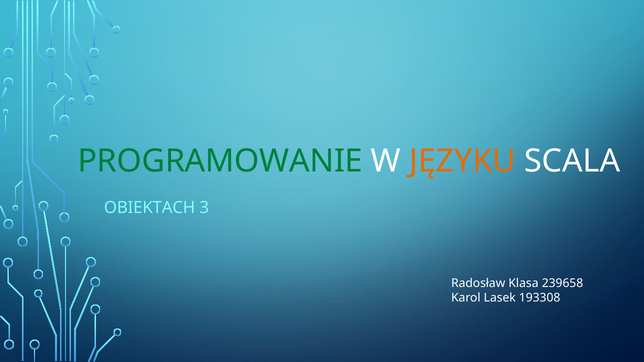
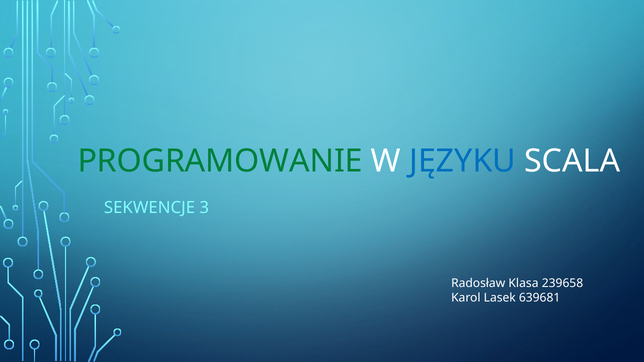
JĘZYKU colour: orange -> blue
OBIEKTACH: OBIEKTACH -> SEKWENCJE
193308: 193308 -> 639681
